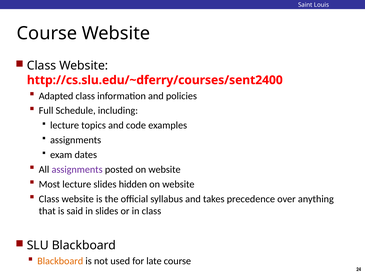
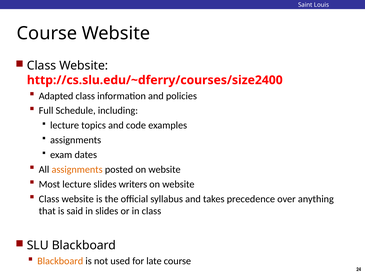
http://cs.slu.edu/~dferry/courses/sent2400: http://cs.slu.edu/~dferry/courses/sent2400 -> http://cs.slu.edu/~dferry/courses/size2400
assignments at (77, 169) colour: purple -> orange
hidden: hidden -> writers
